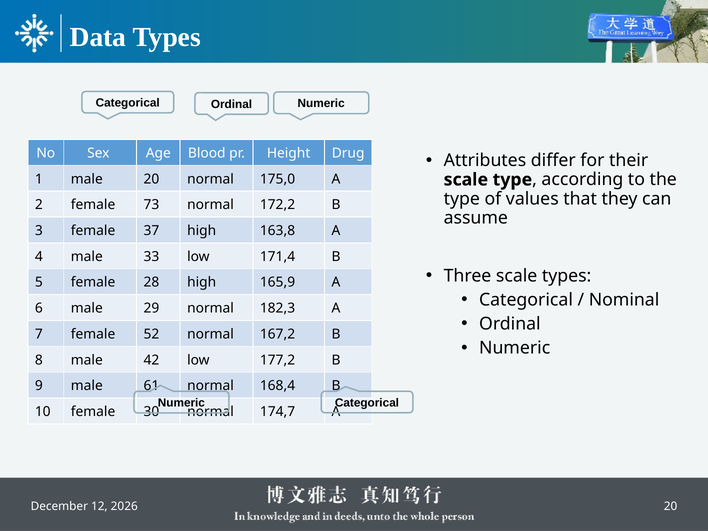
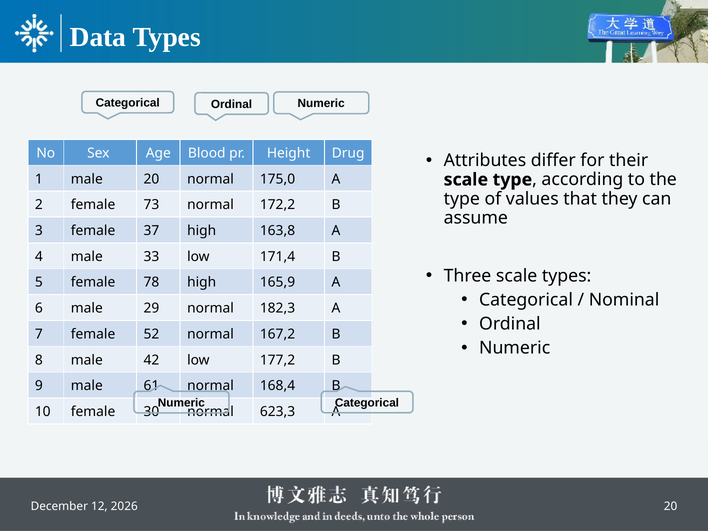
28: 28 -> 78
174,7: 174,7 -> 623,3
